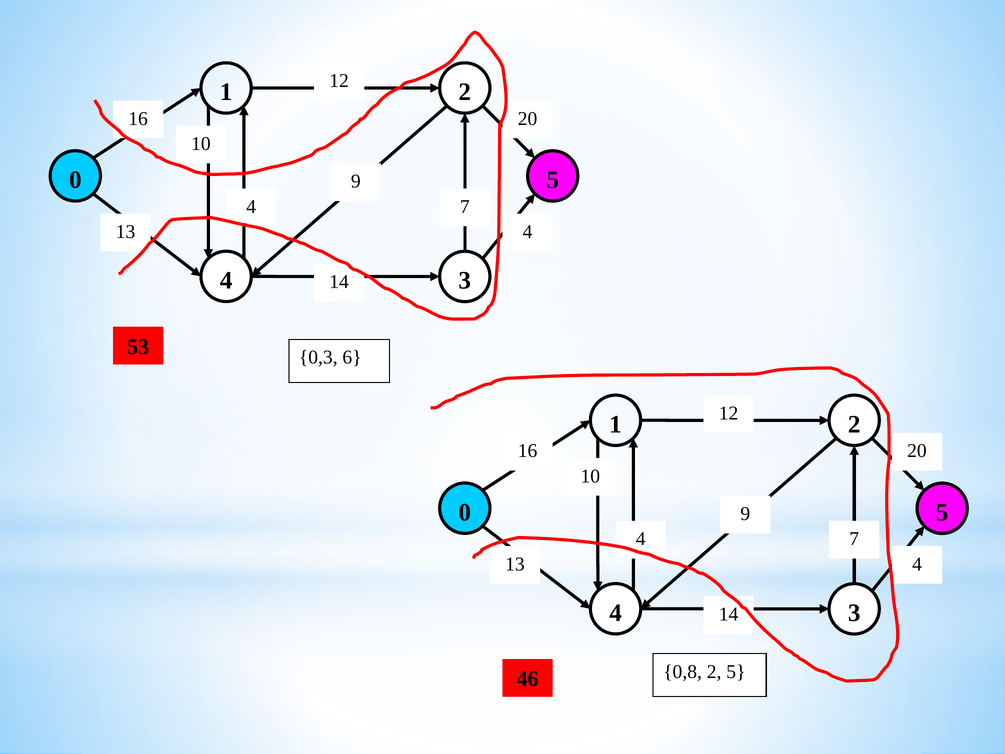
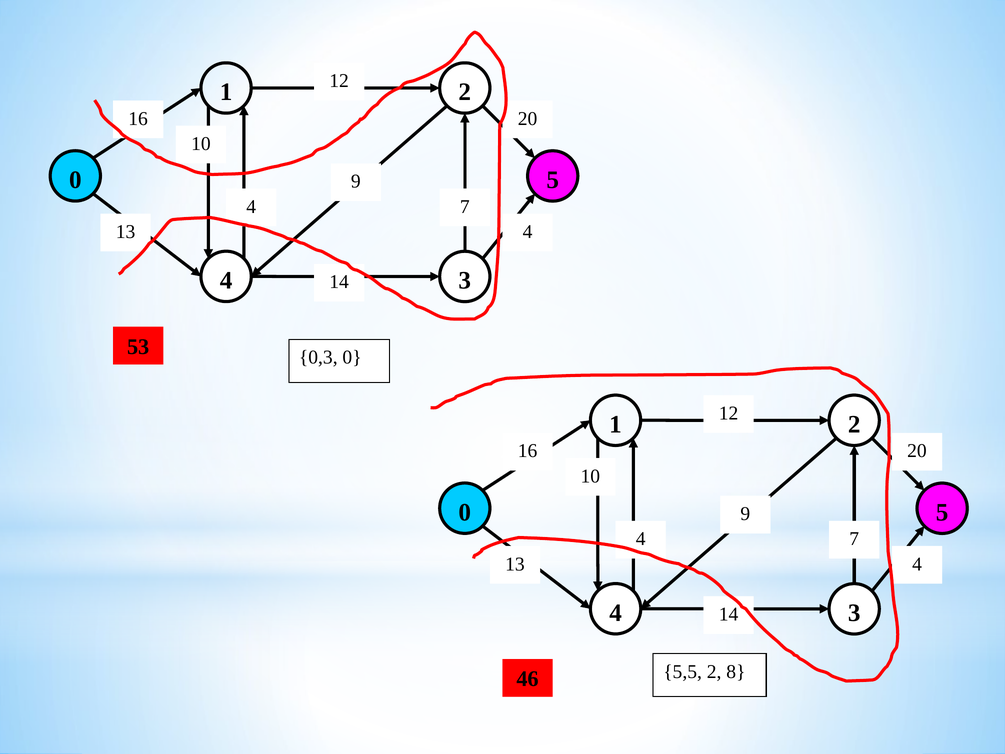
0,3 6: 6 -> 0
0,8: 0,8 -> 5,5
2 5: 5 -> 8
